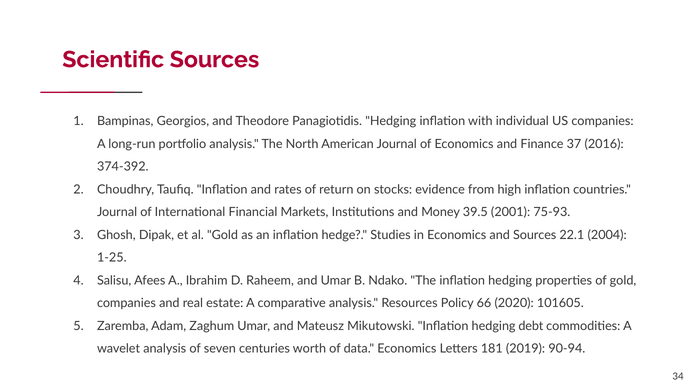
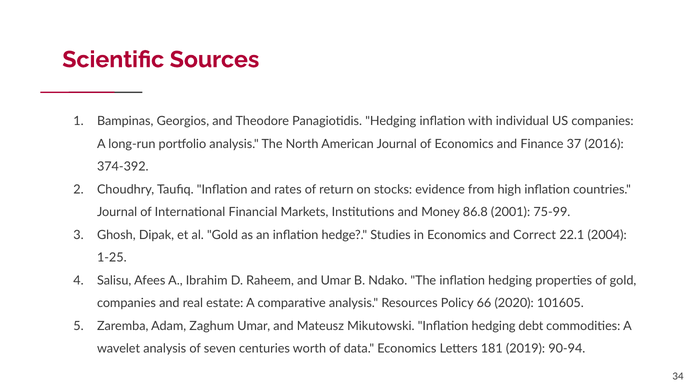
39.5: 39.5 -> 86.8
75-93: 75-93 -> 75-99
and Sources: Sources -> Correct
